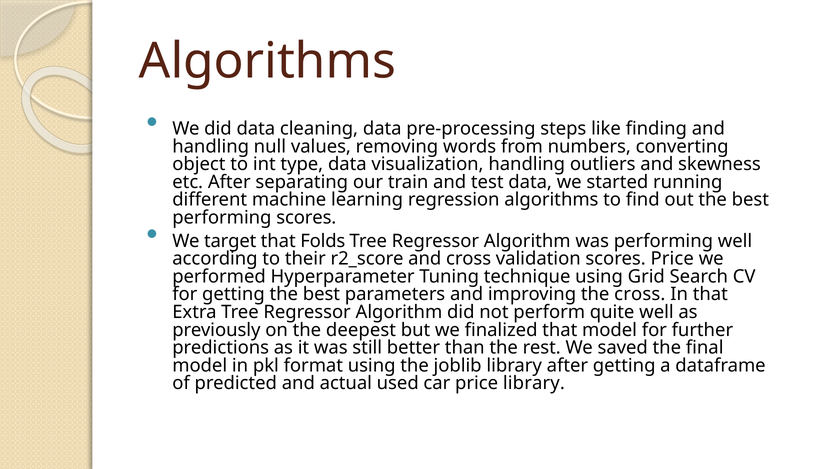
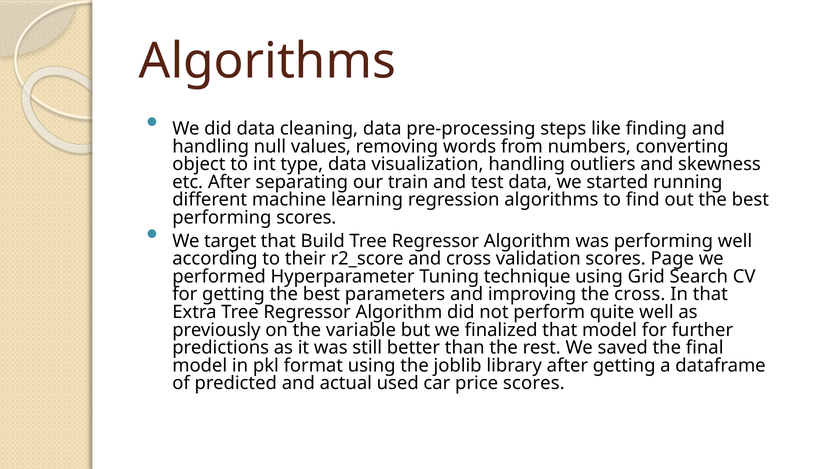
Folds: Folds -> Build
scores Price: Price -> Page
deepest: deepest -> variable
price library: library -> scores
